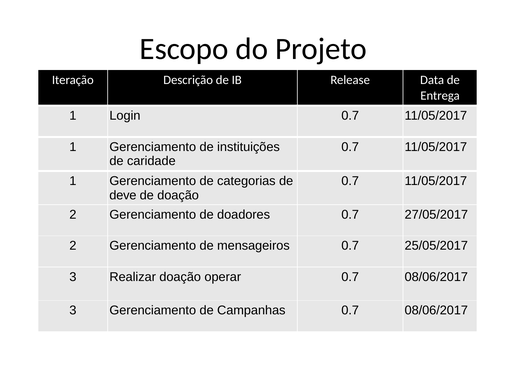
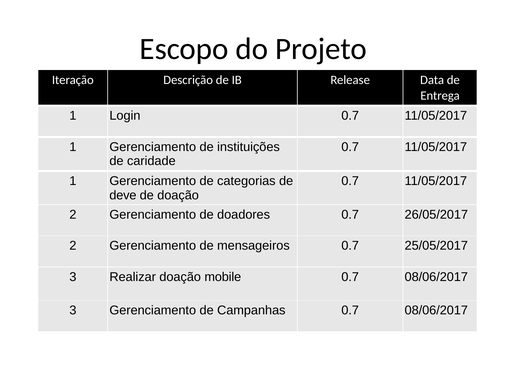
27/05/2017: 27/05/2017 -> 26/05/2017
operar: operar -> mobile
